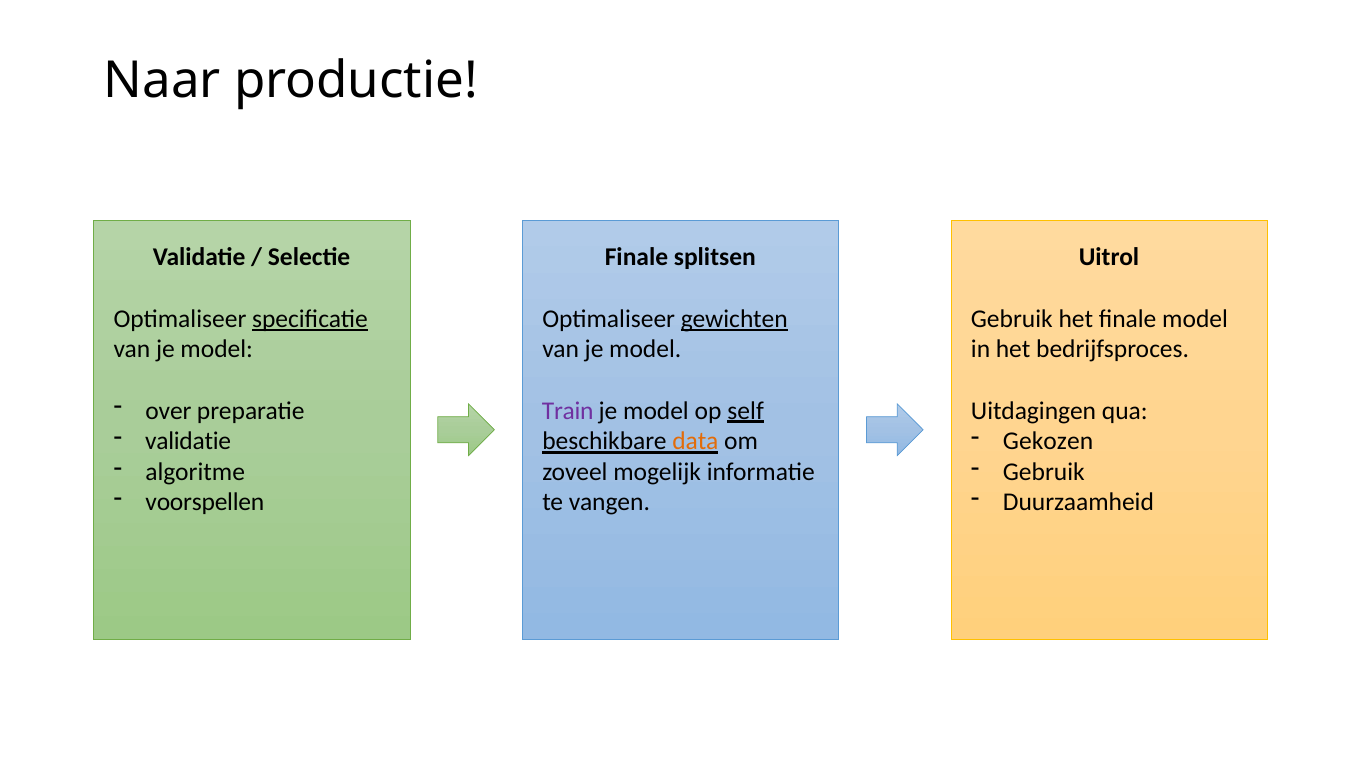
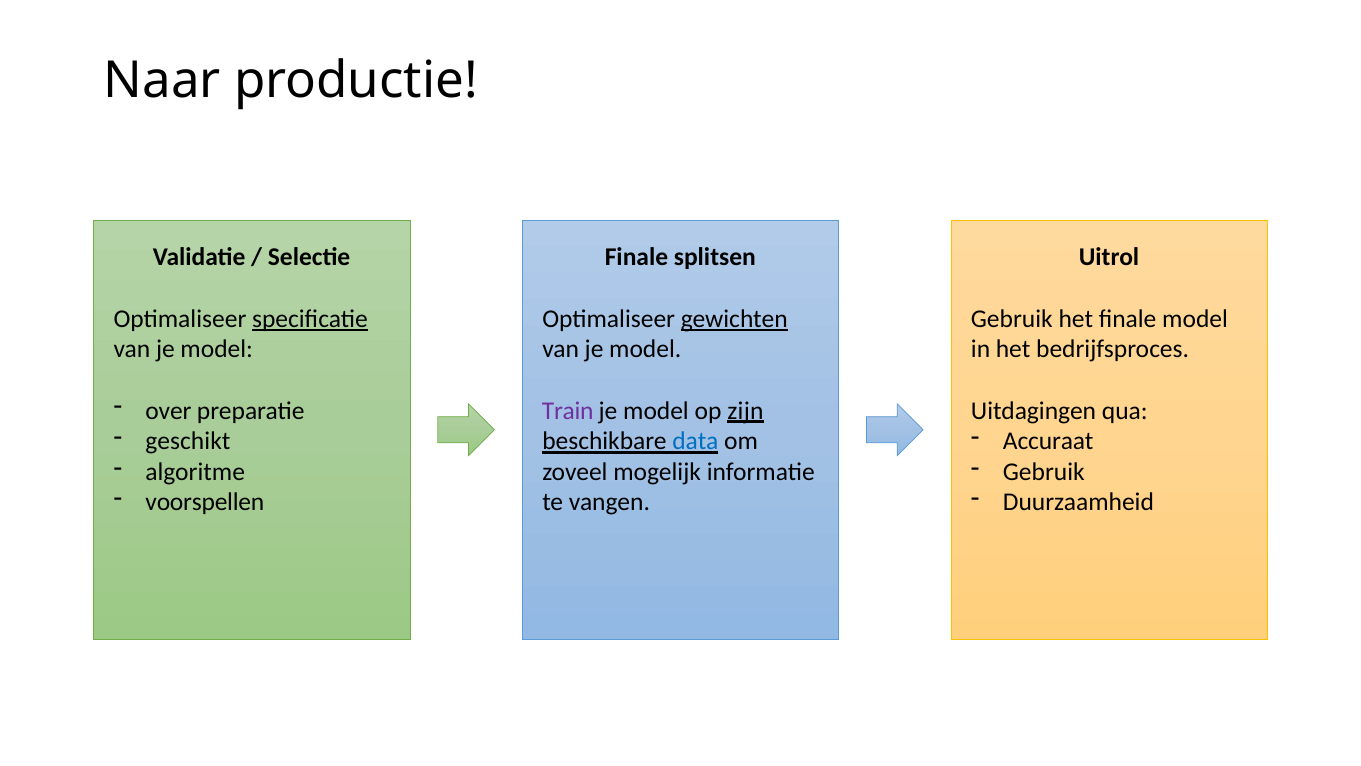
self: self -> zijn
validatie at (188, 441): validatie -> geschikt
Gekozen: Gekozen -> Accuraat
data colour: orange -> blue
